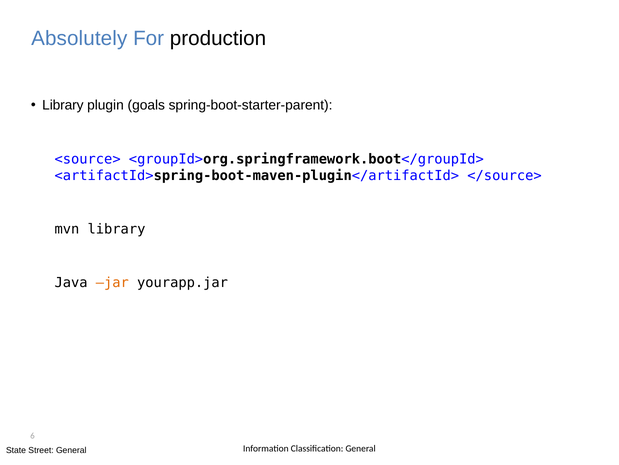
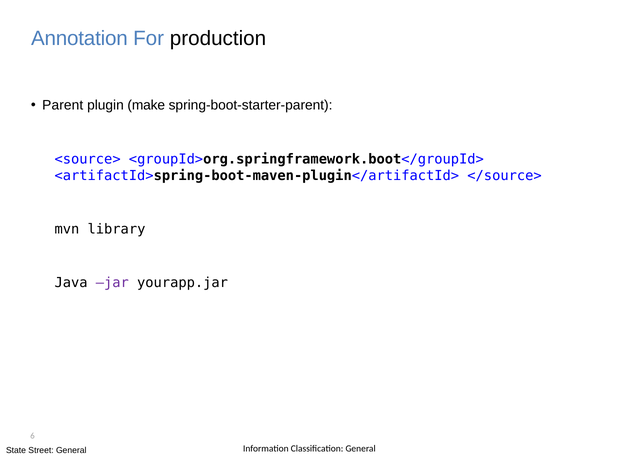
Absolutely: Absolutely -> Annotation
Library at (63, 105): Library -> Parent
goals: goals -> make
jar colour: orange -> purple
